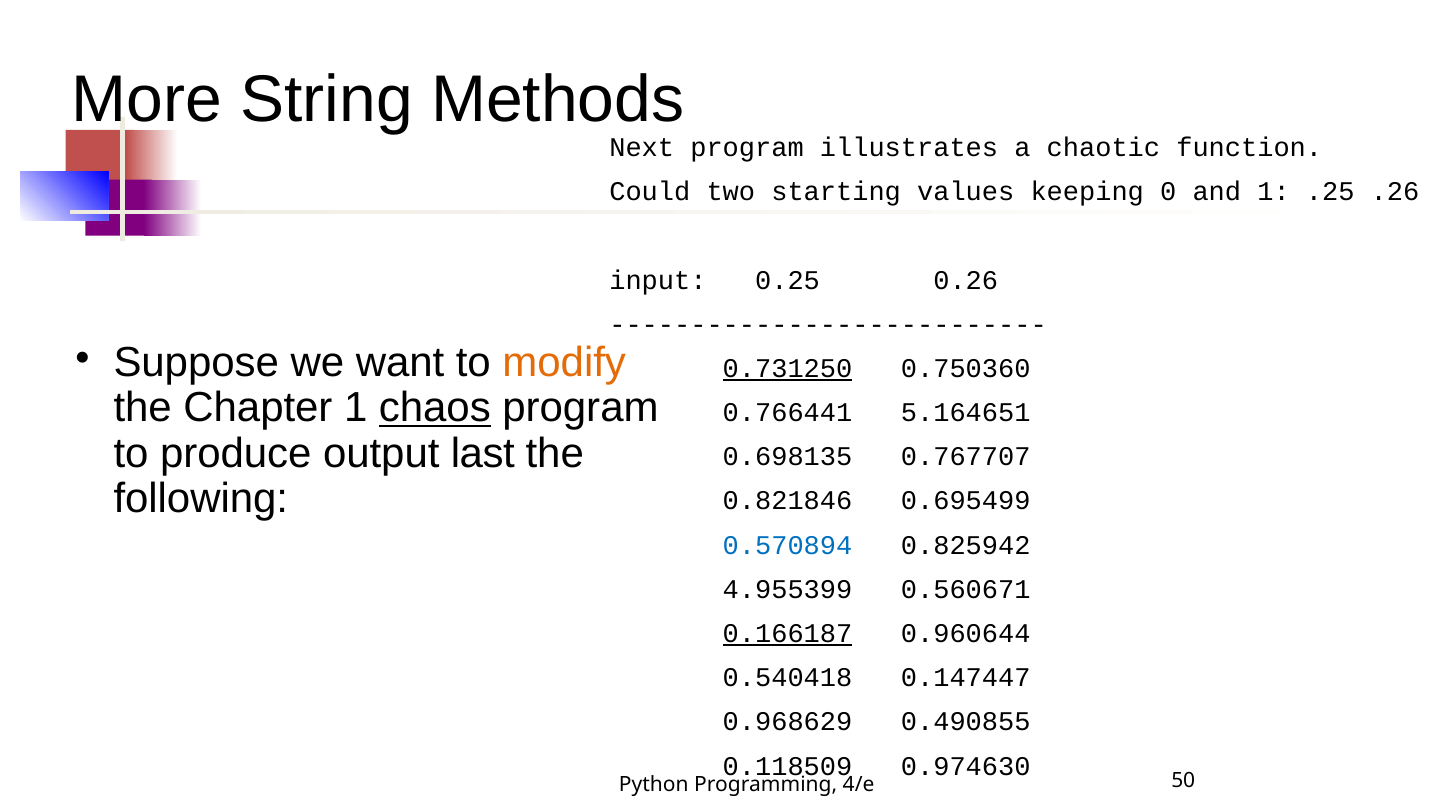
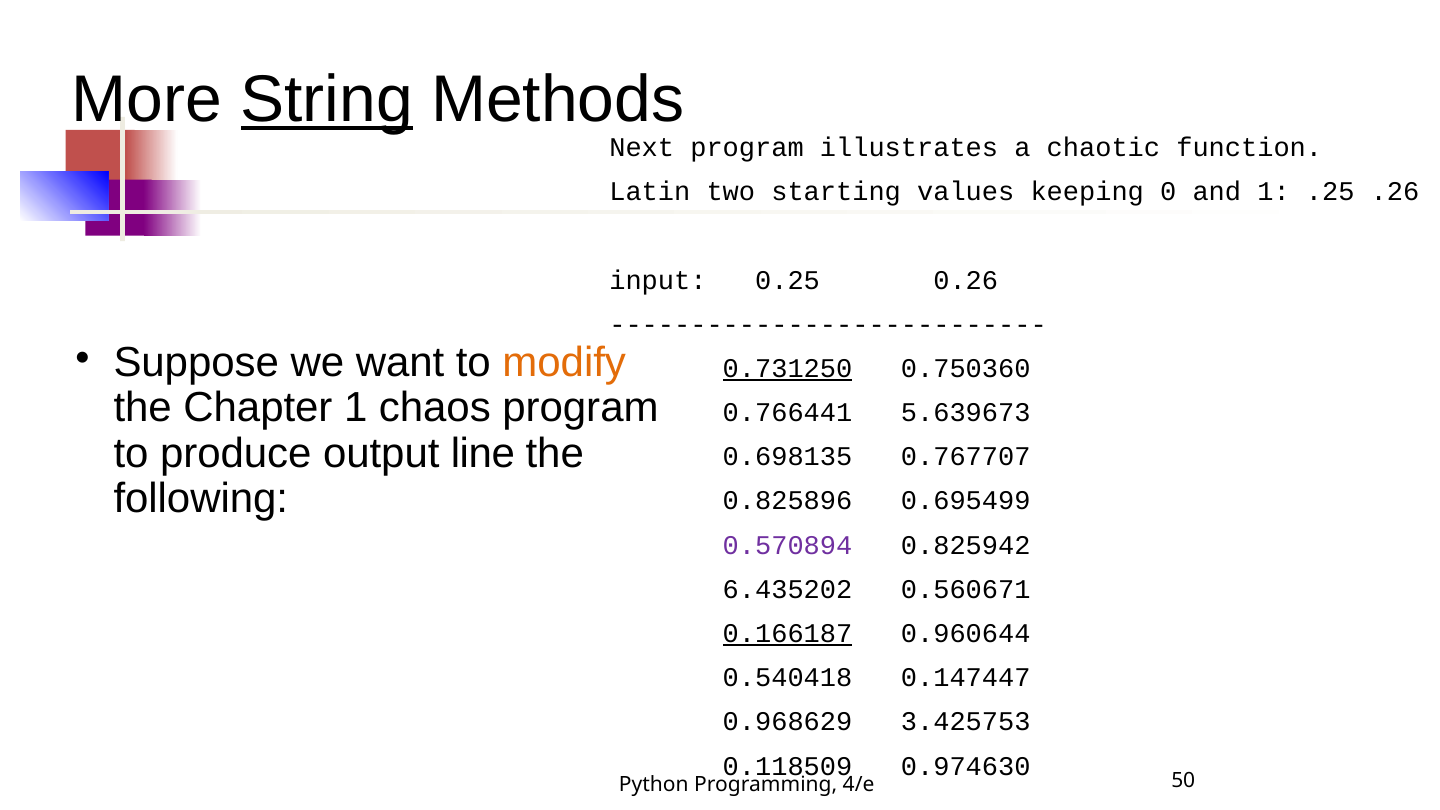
String underline: none -> present
Could: Could -> Latin
chaos underline: present -> none
5.164651: 5.164651 -> 5.639673
last: last -> line
0.821846: 0.821846 -> 0.825896
0.570894 colour: blue -> purple
4.955399: 4.955399 -> 6.435202
0.490855: 0.490855 -> 3.425753
